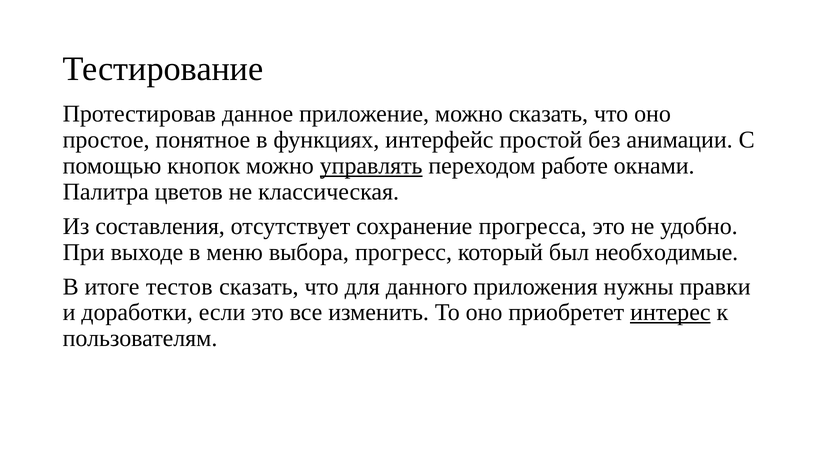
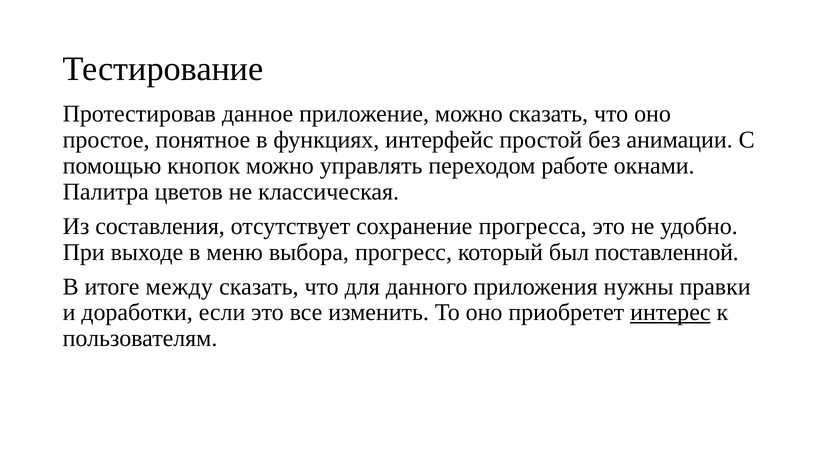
управлять underline: present -> none
необходимые: необходимые -> поставленной
тестов: тестов -> между
